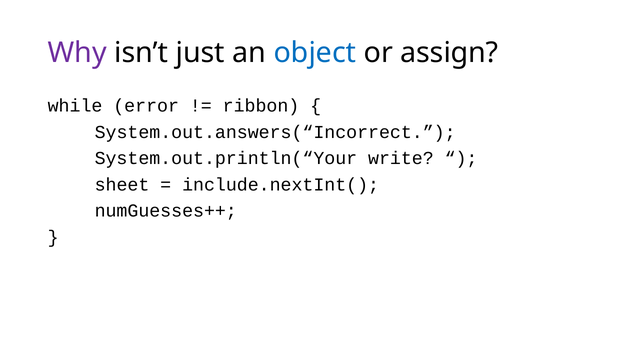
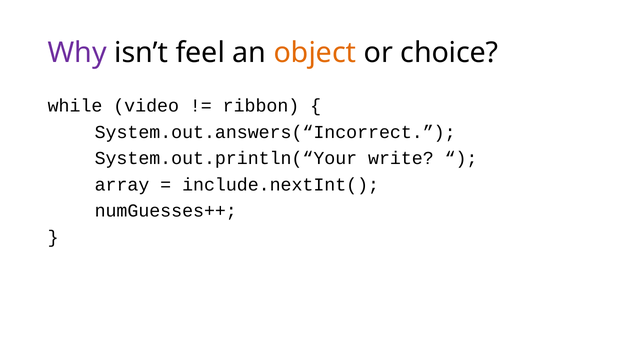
just: just -> feel
object colour: blue -> orange
assign: assign -> choice
error: error -> video
sheet: sheet -> array
